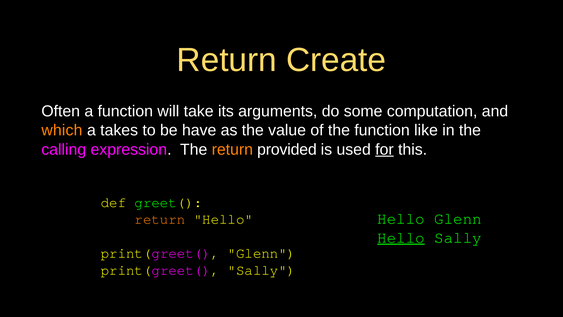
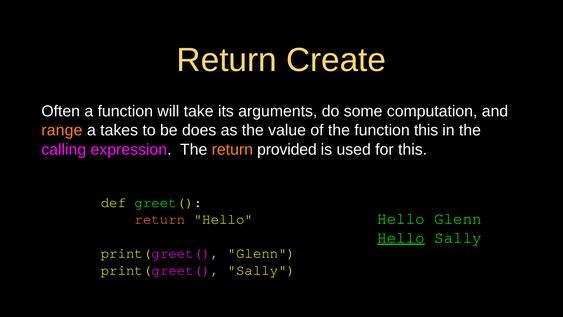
which: which -> range
have: have -> does
function like: like -> this
for underline: present -> none
